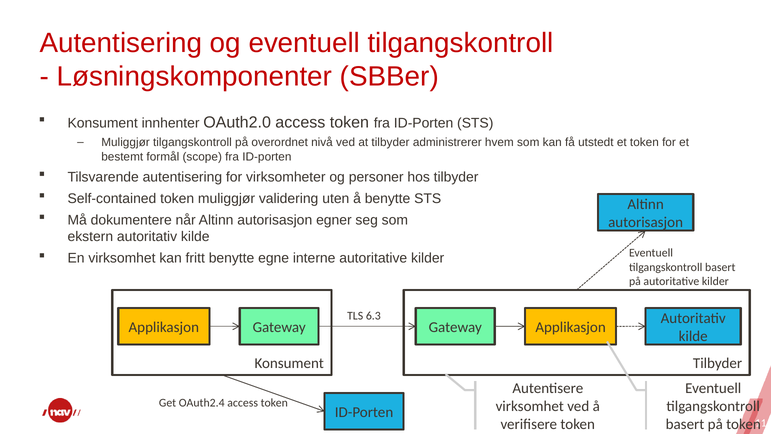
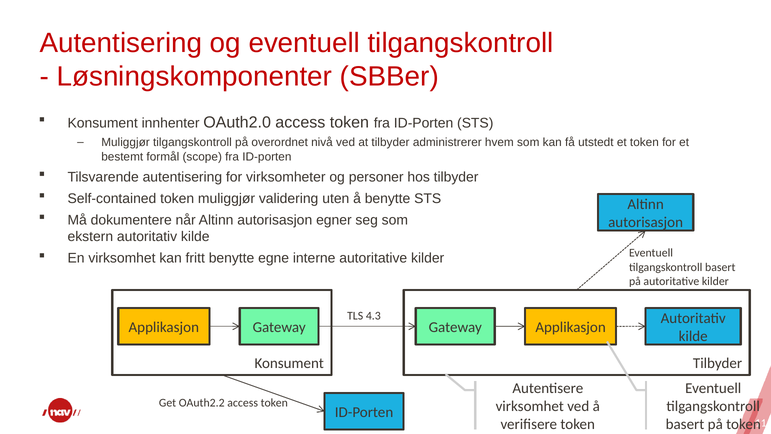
6.3: 6.3 -> 4.3
OAuth2.4: OAuth2.4 -> OAuth2.2
